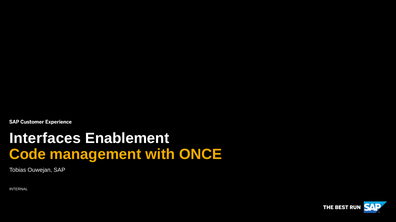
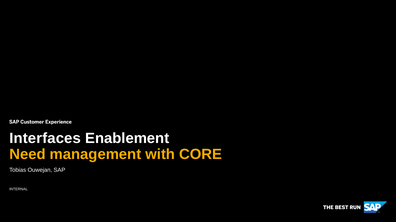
Code: Code -> Need
ONCE: ONCE -> CORE
